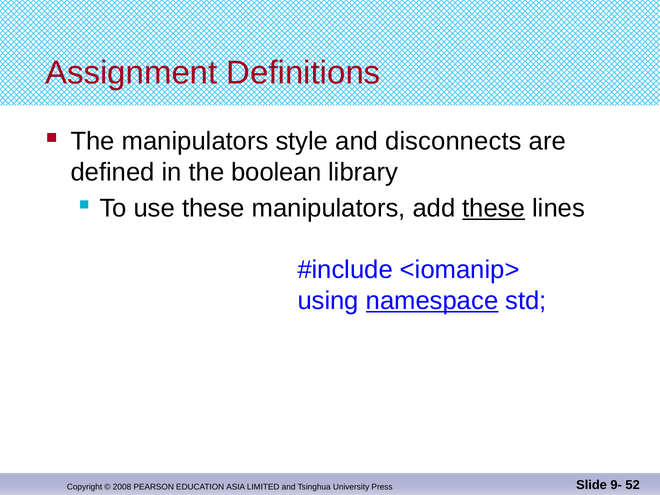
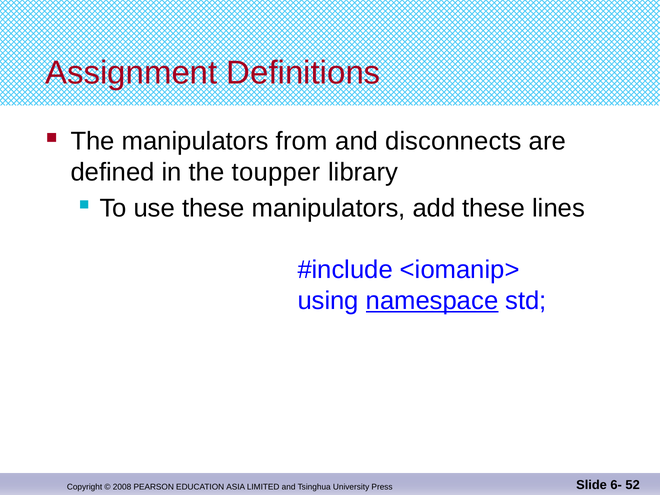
style: style -> from
boolean: boolean -> toupper
these at (494, 208) underline: present -> none
9-: 9- -> 6-
